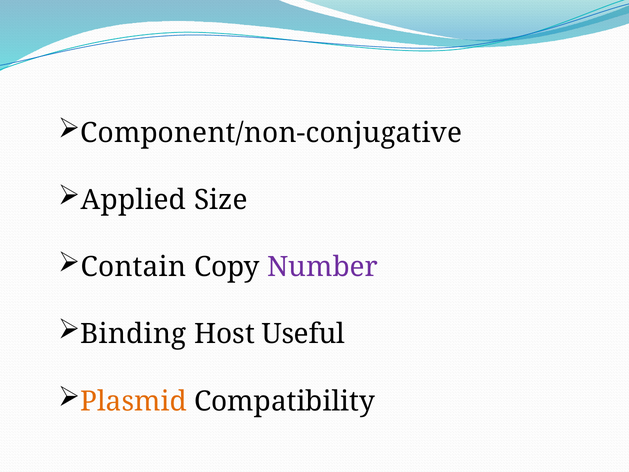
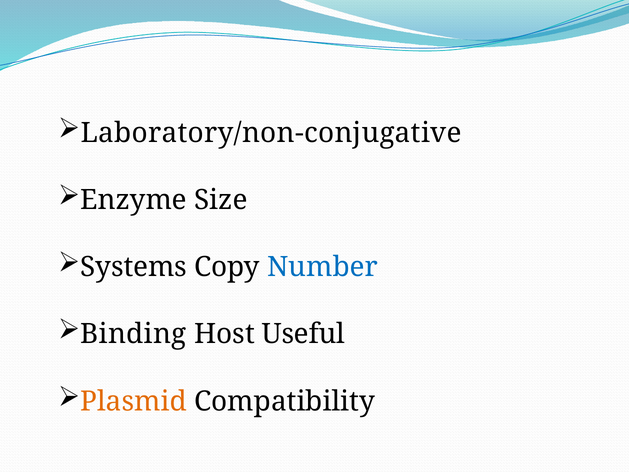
Component/non-conjugative: Component/non-conjugative -> Laboratory/non-conjugative
Applied: Applied -> Enzyme
Contain: Contain -> Systems
Number colour: purple -> blue
